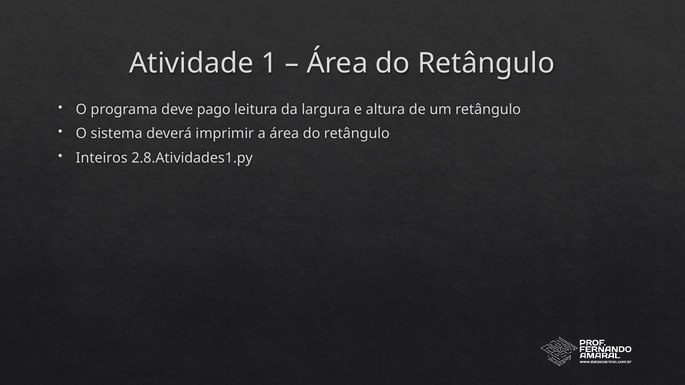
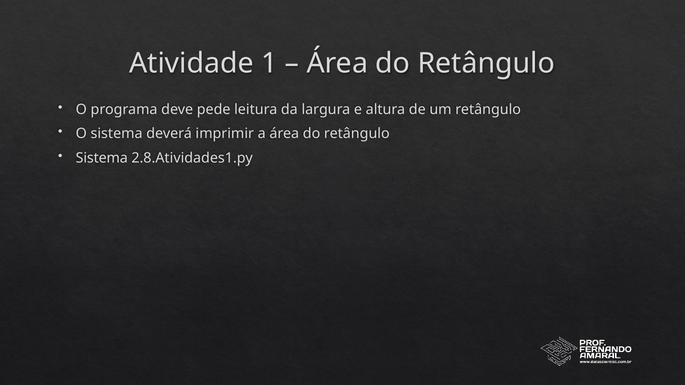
pago: pago -> pede
Inteiros at (102, 158): Inteiros -> Sistema
